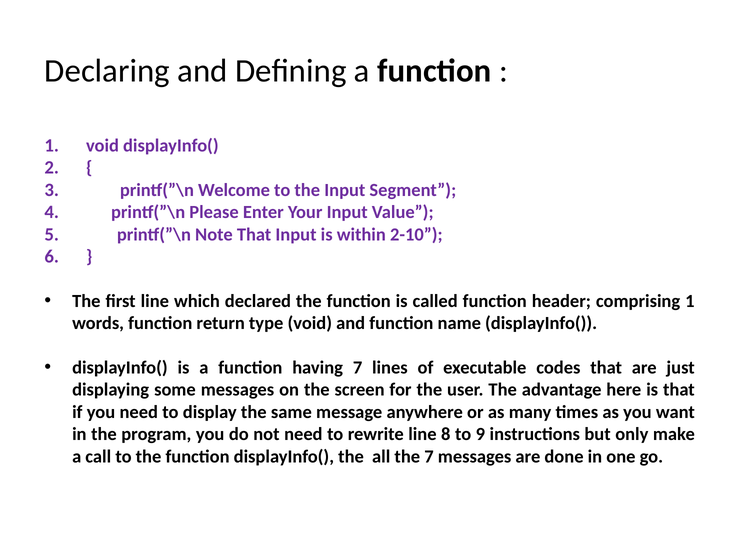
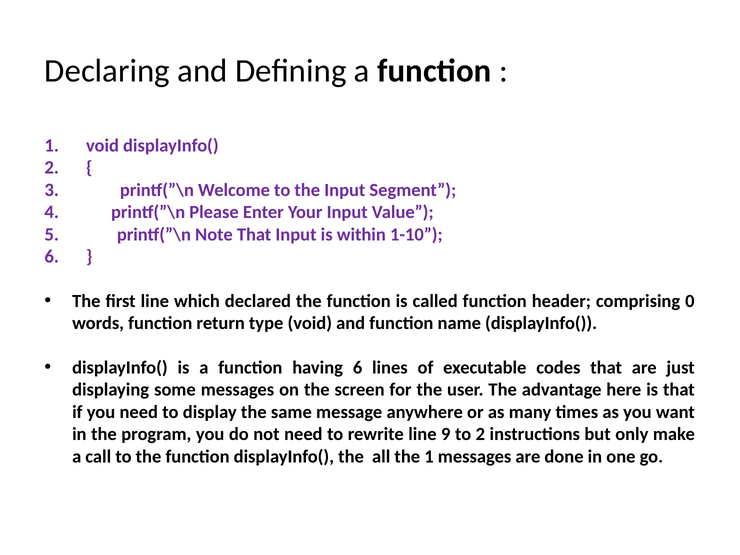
2-10: 2-10 -> 1-10
comprising 1: 1 -> 0
having 7: 7 -> 6
8: 8 -> 9
to 9: 9 -> 2
the 7: 7 -> 1
